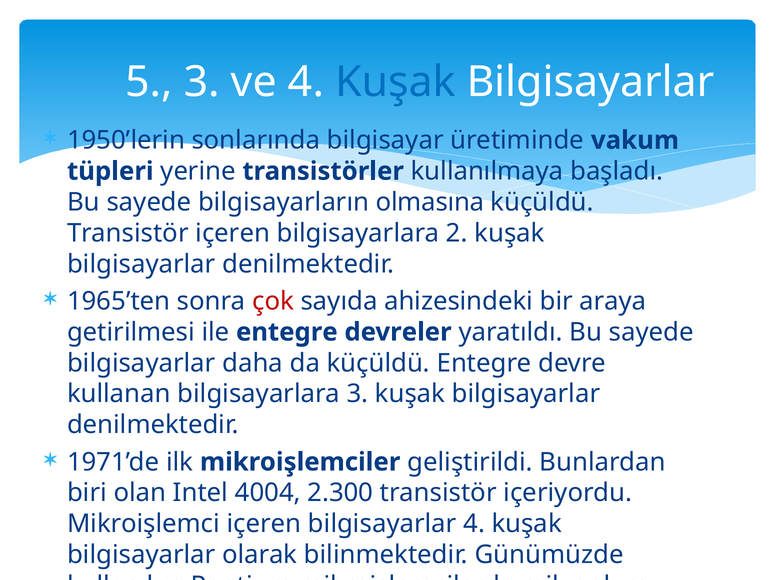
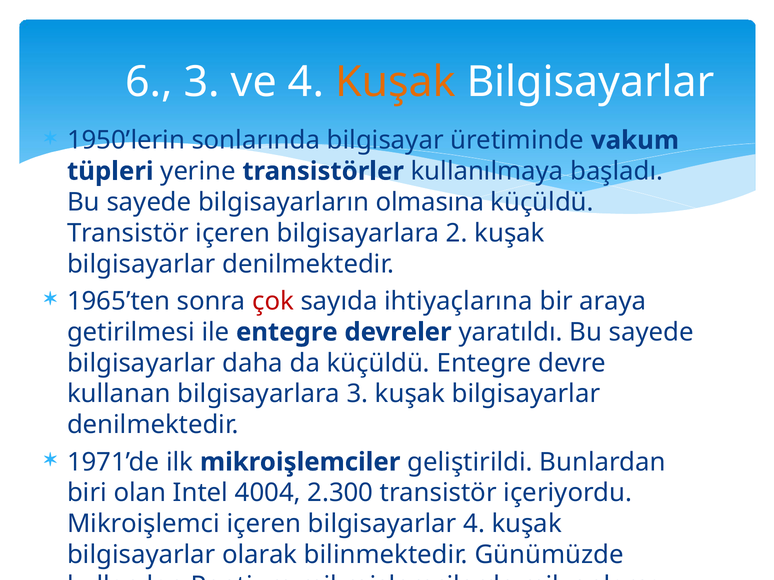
5: 5 -> 6
Kuşak at (395, 82) colour: blue -> orange
ahizesindeki: ahizesindeki -> ihtiyaçlarına
